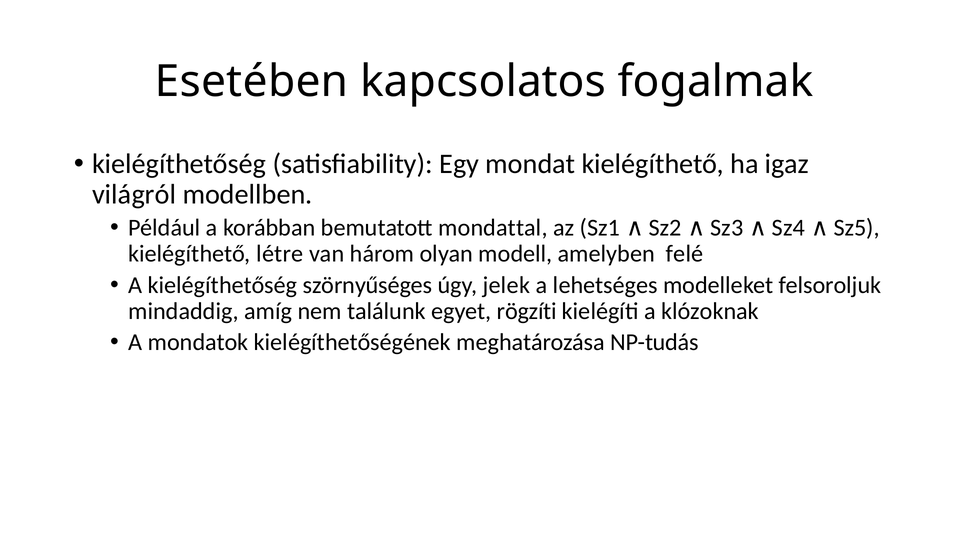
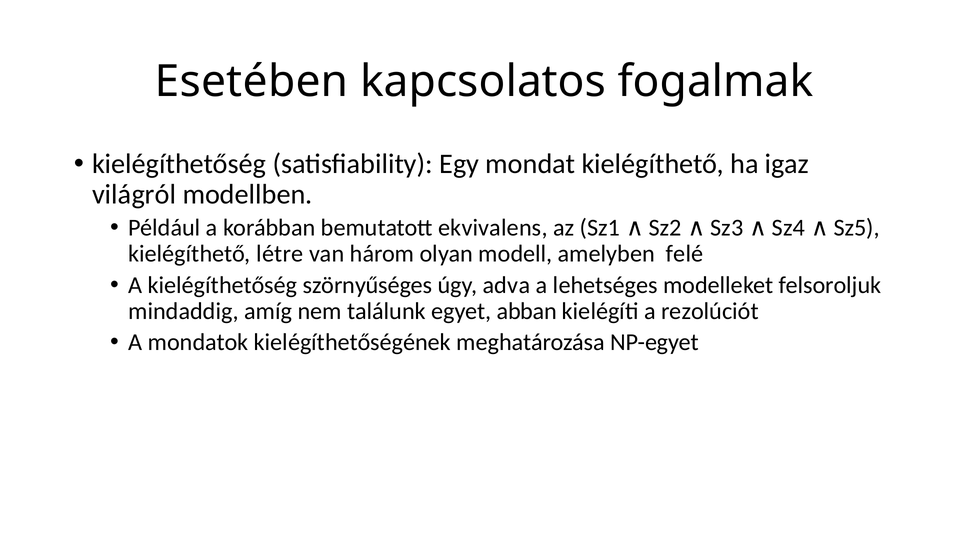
mondattal: mondattal -> ekvivalens
jelek: jelek -> adva
rögzíti: rögzíti -> abban
klózoknak: klózoknak -> rezolúciót
NP-tudás: NP-tudás -> NP-egyet
